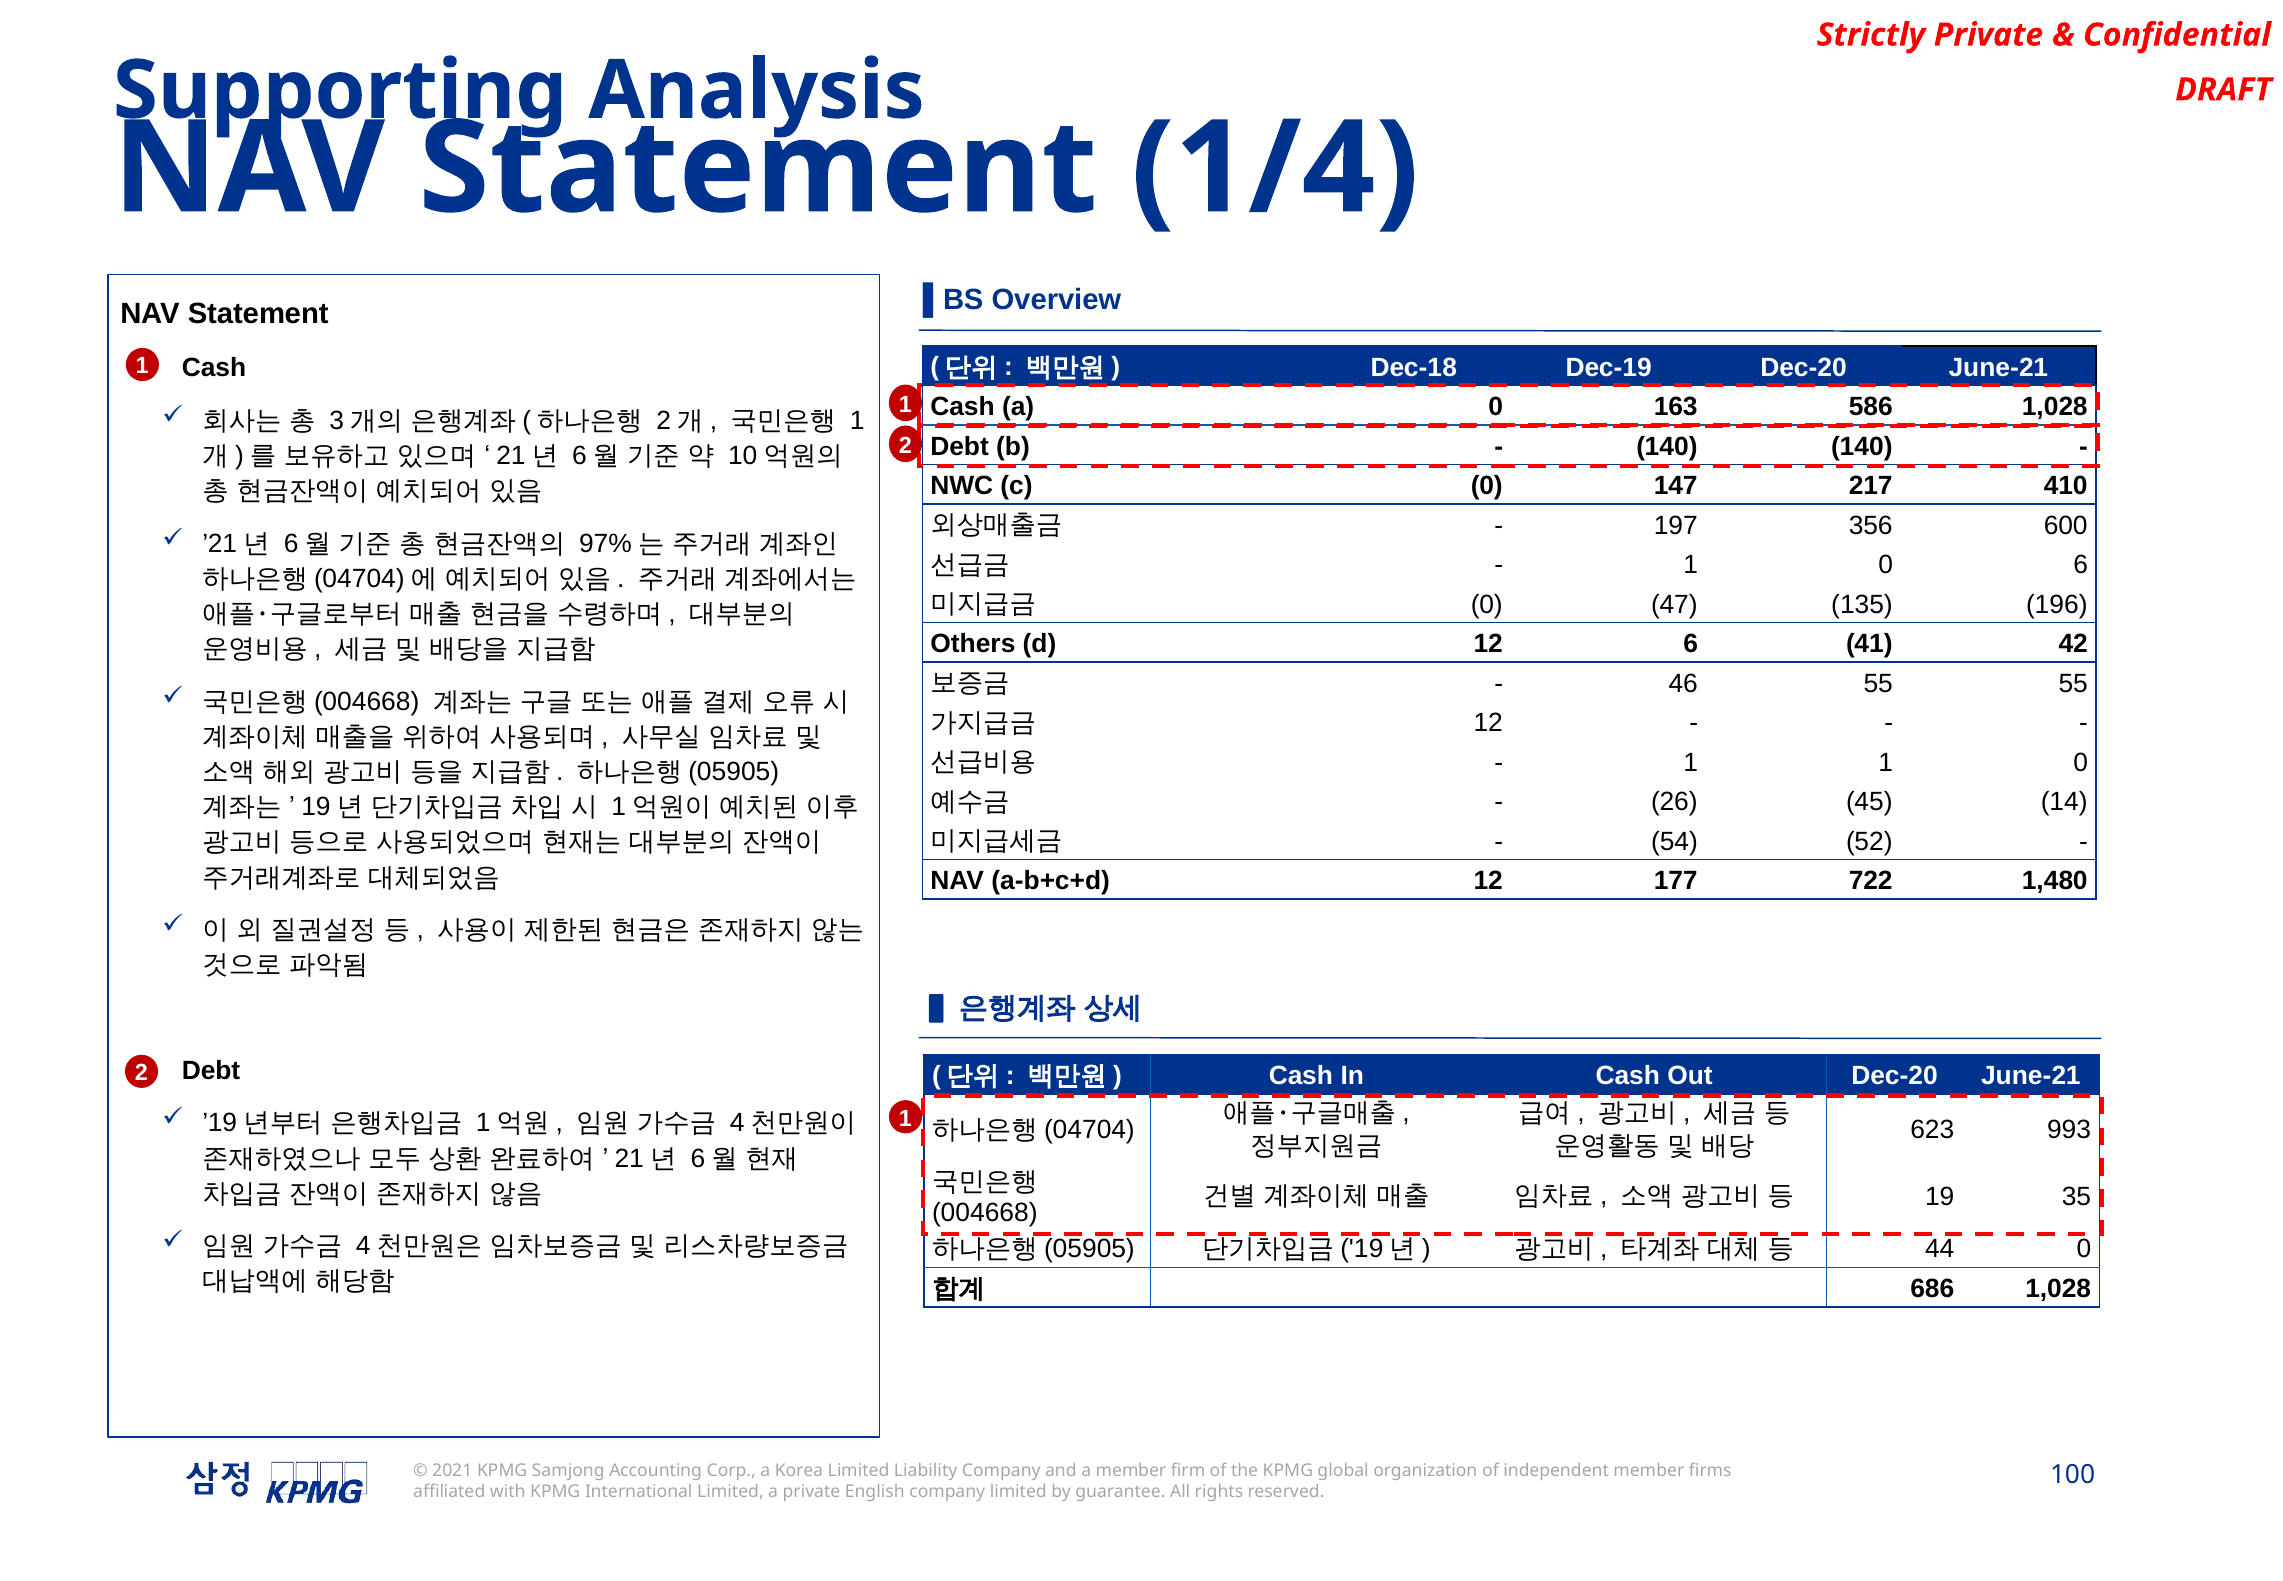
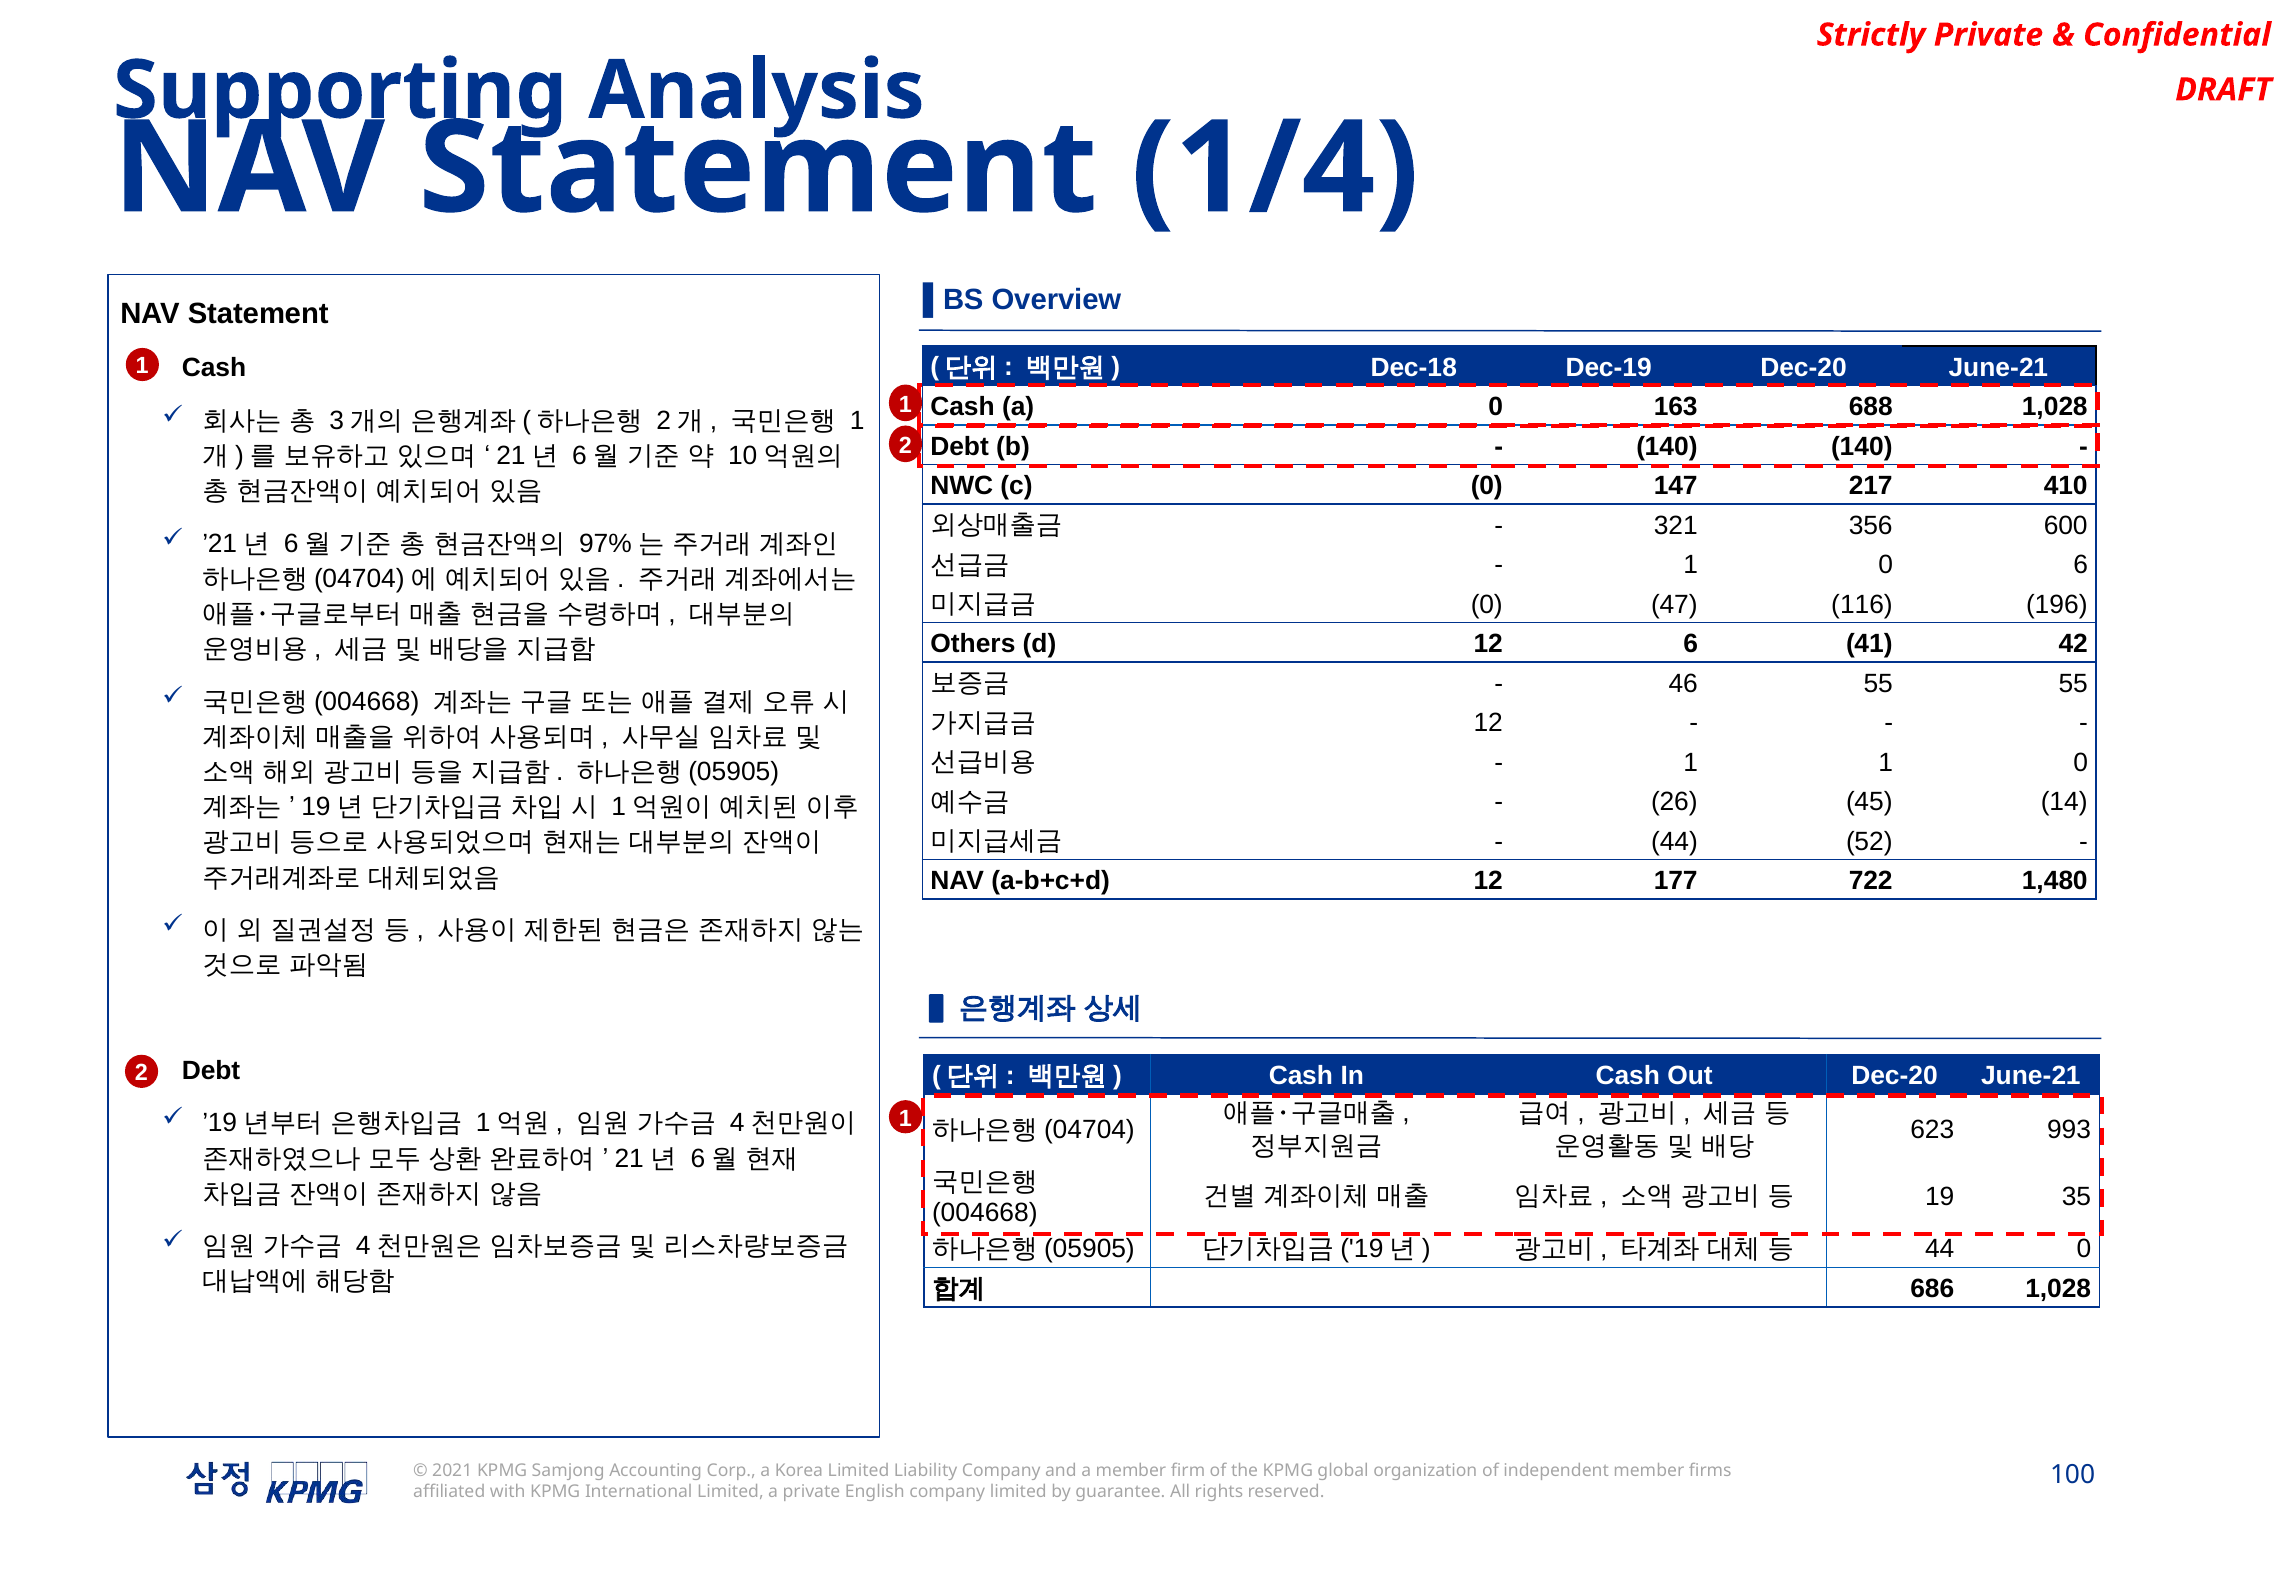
586: 586 -> 688
197: 197 -> 321
135: 135 -> 116
54 at (1674, 841): 54 -> 44
